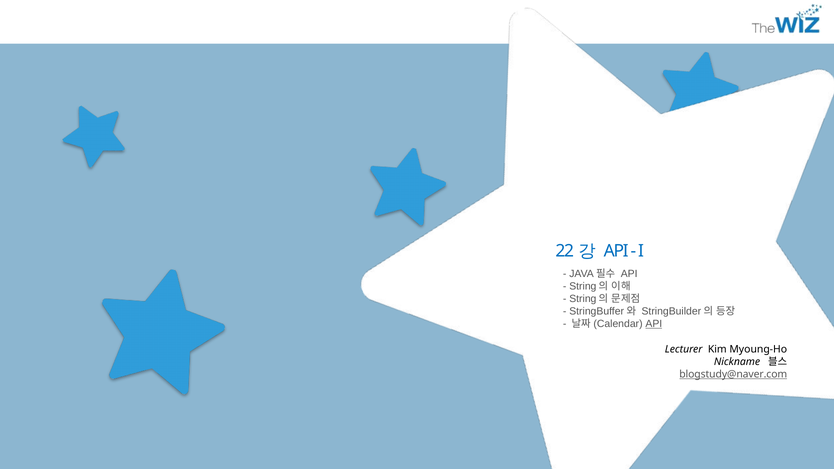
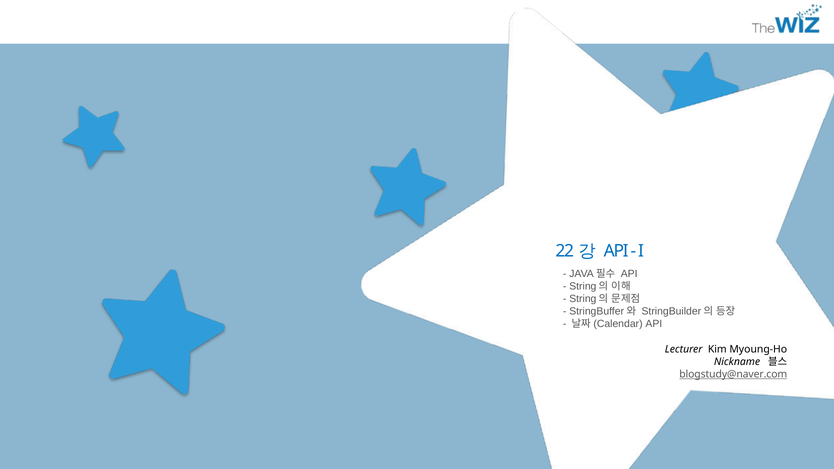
API at (654, 324) underline: present -> none
